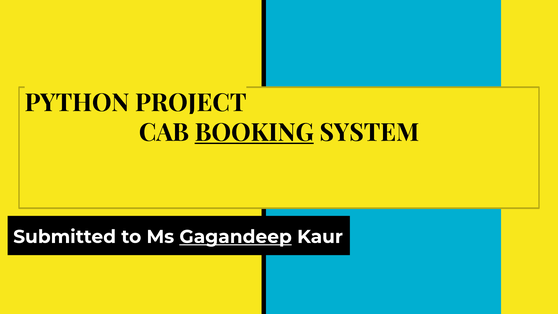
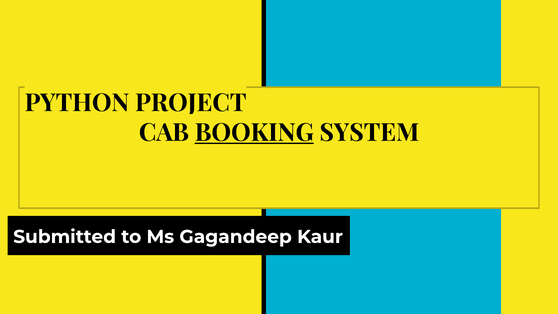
Gagandeep underline: present -> none
